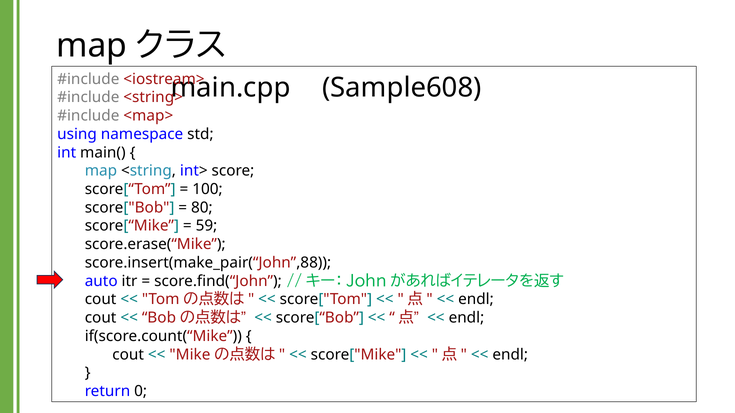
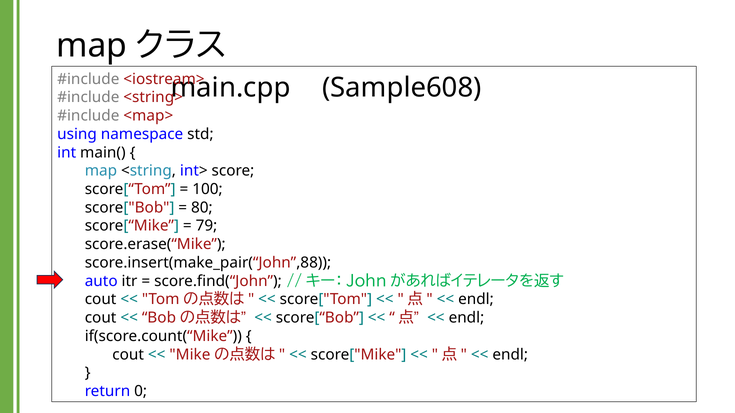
59: 59 -> 79
